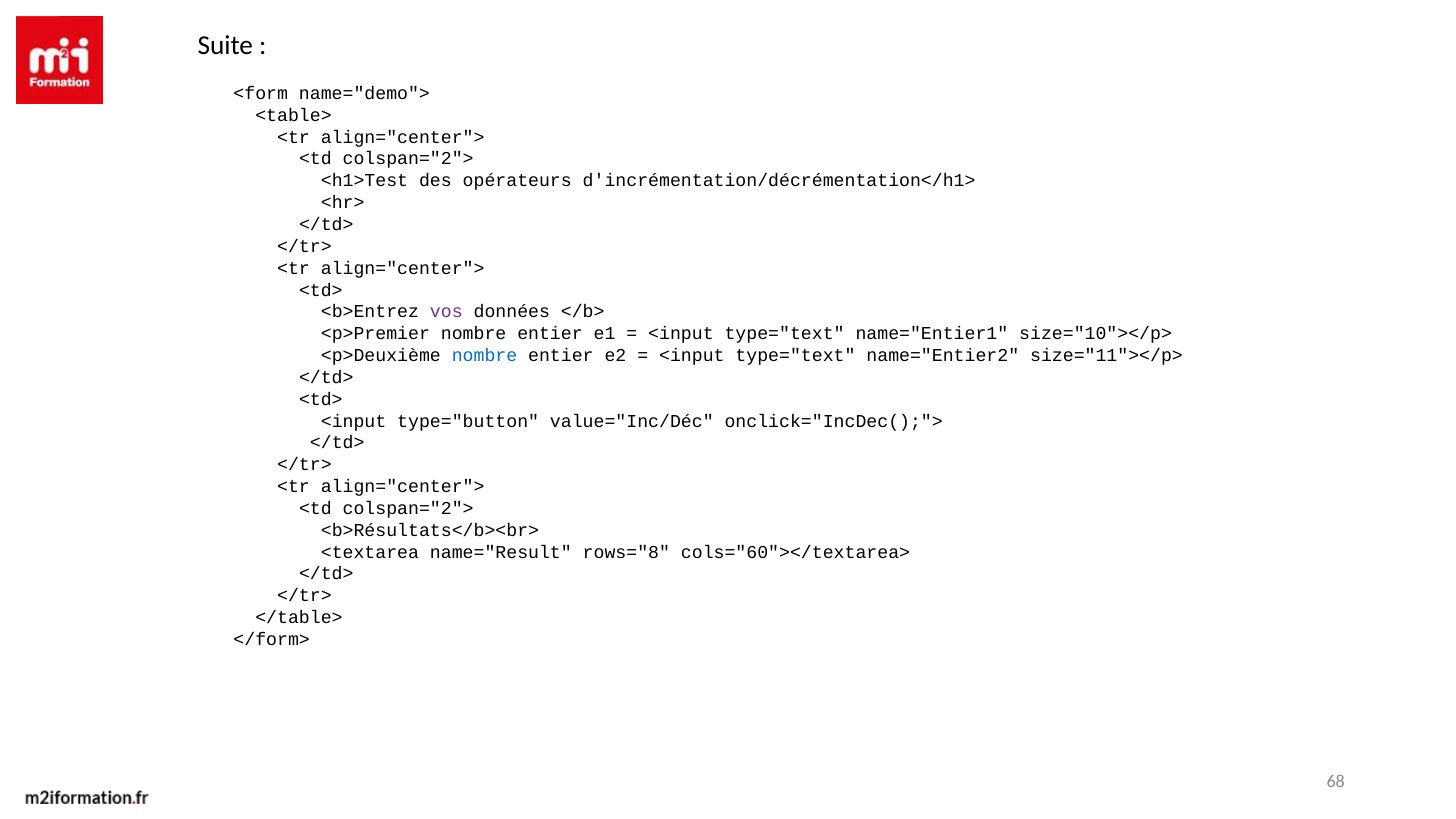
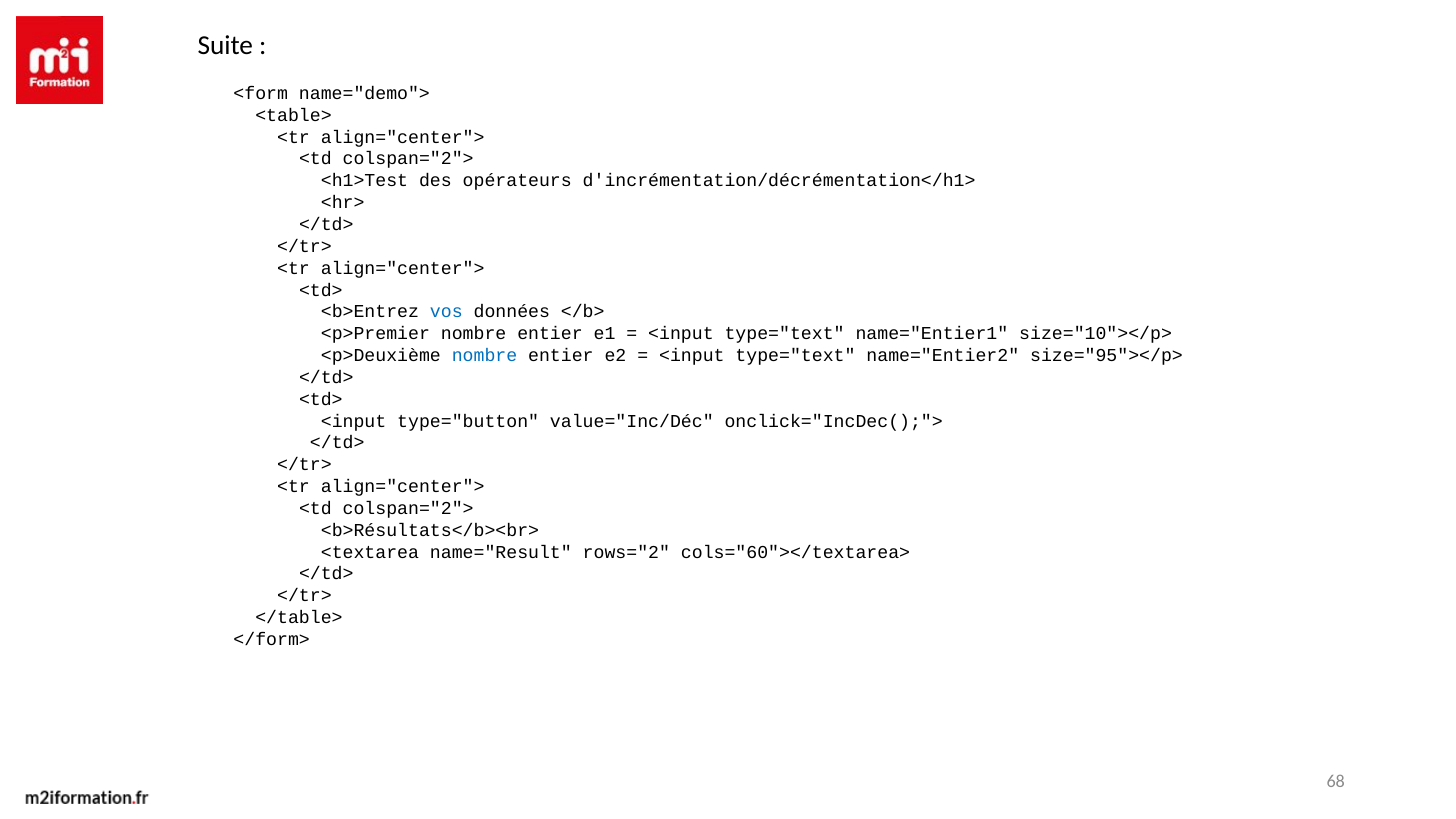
vos colour: purple -> blue
size="11"></p>: size="11"></p> -> size="95"></p>
rows="8: rows="8 -> rows="2
